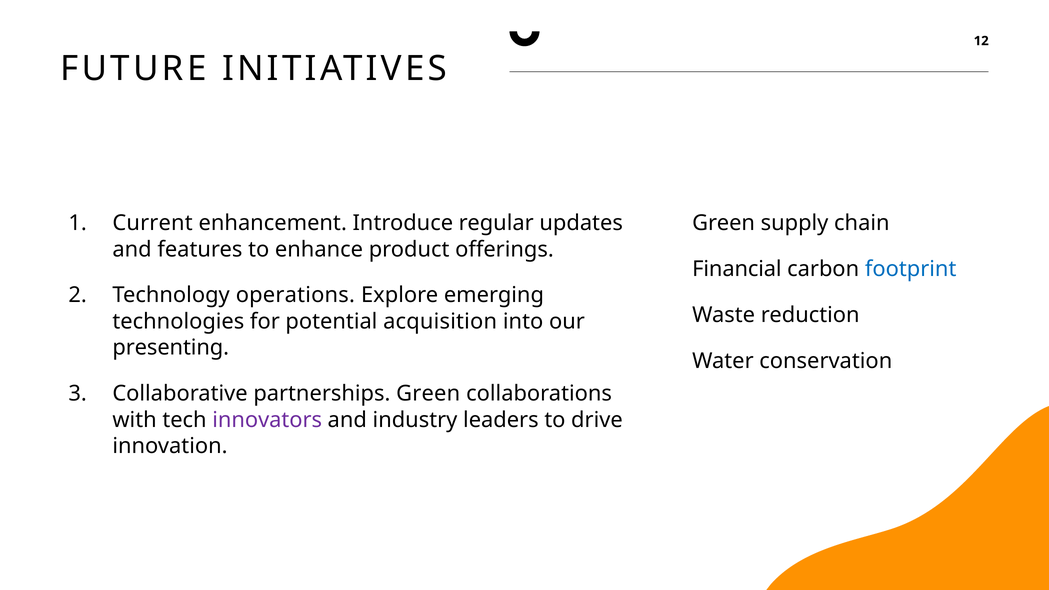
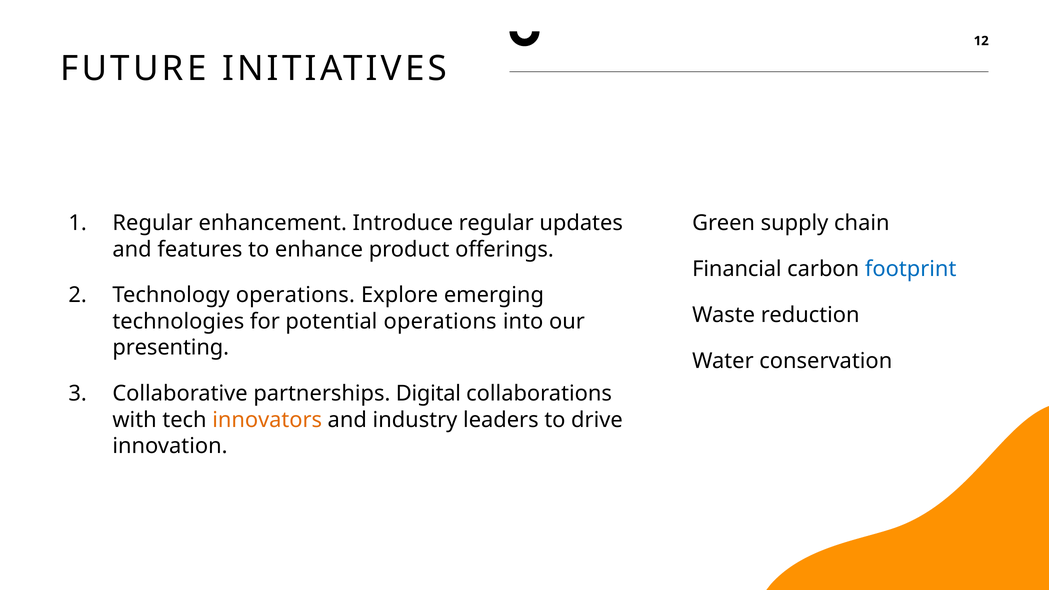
Current at (153, 223): Current -> Regular
potential acquisition: acquisition -> operations
partnerships Green: Green -> Digital
innovators colour: purple -> orange
